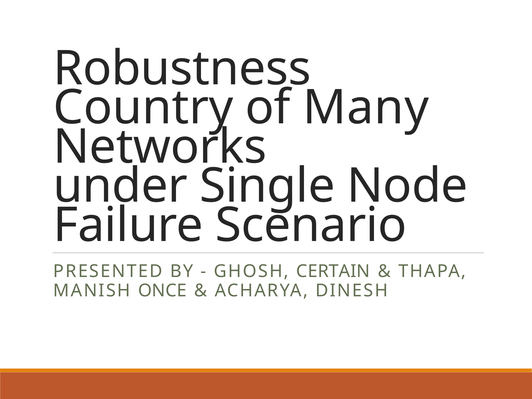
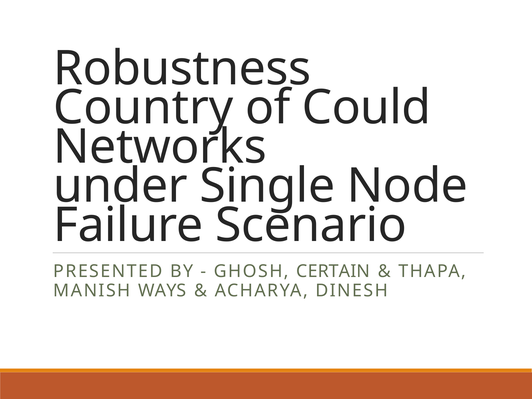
Many: Many -> Could
ONCE: ONCE -> WAYS
